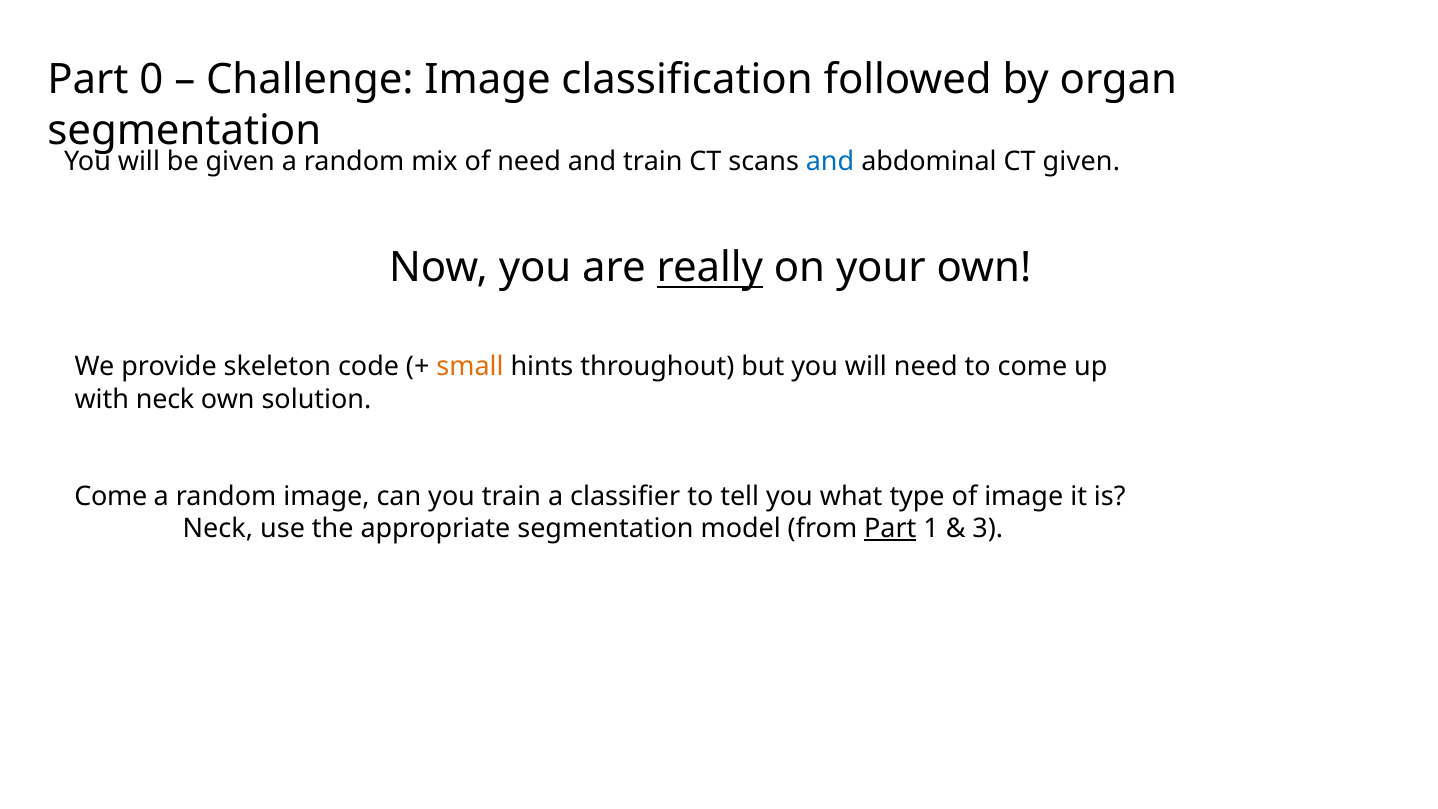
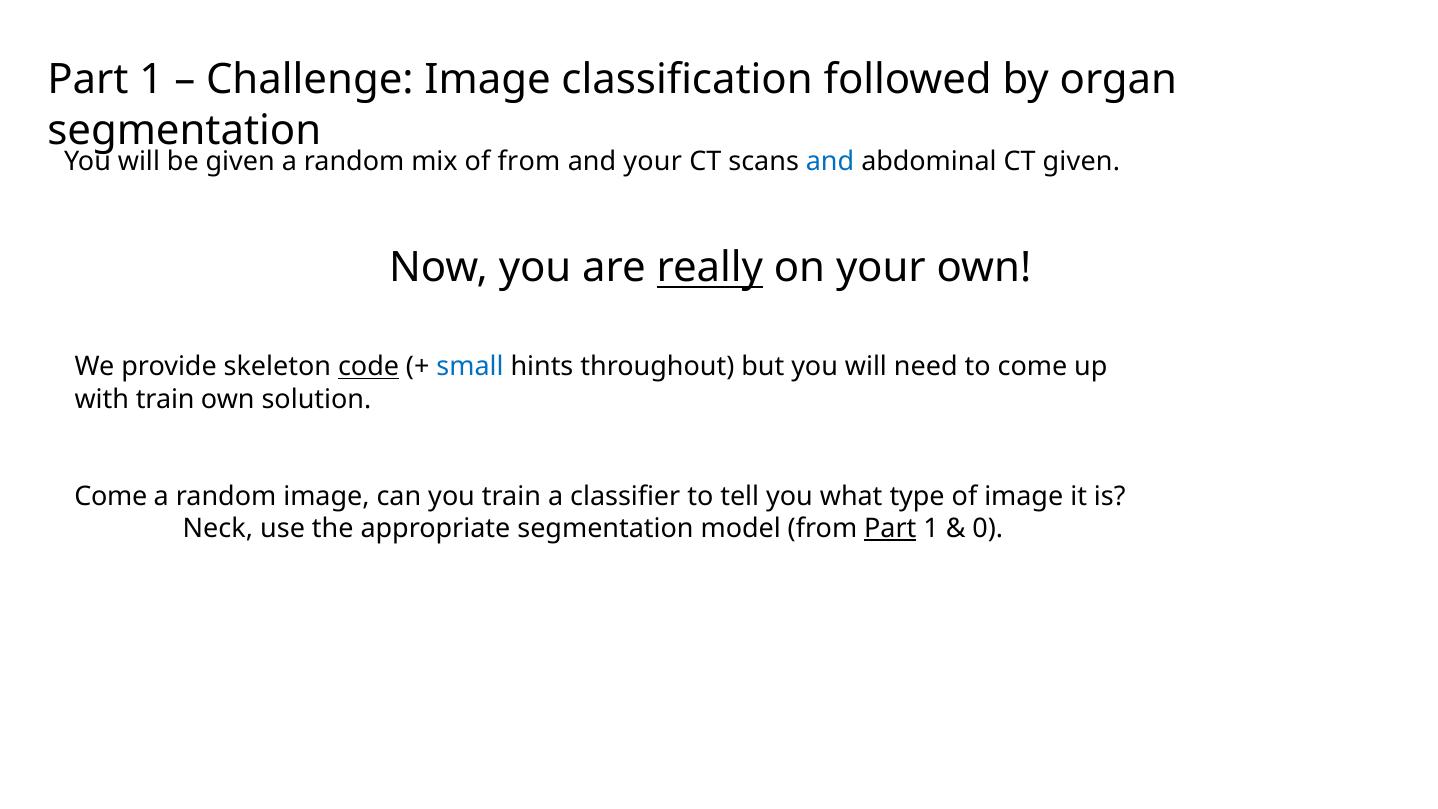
0 at (151, 80): 0 -> 1
of need: need -> from
and train: train -> your
code underline: none -> present
small colour: orange -> blue
with neck: neck -> train
3: 3 -> 0
